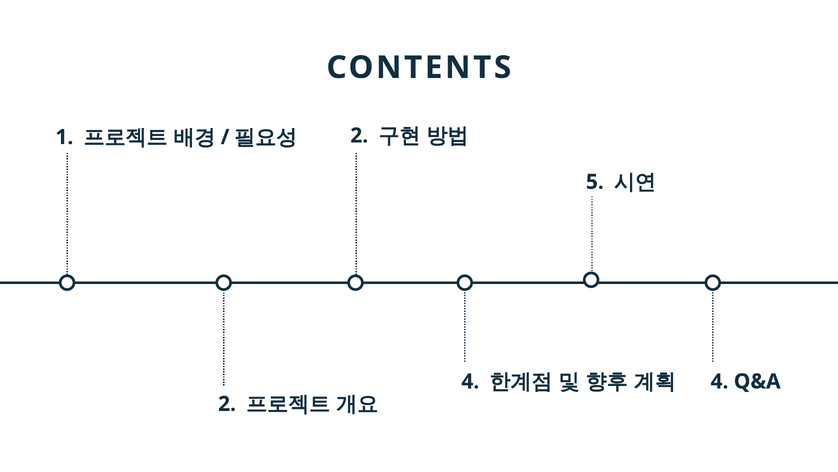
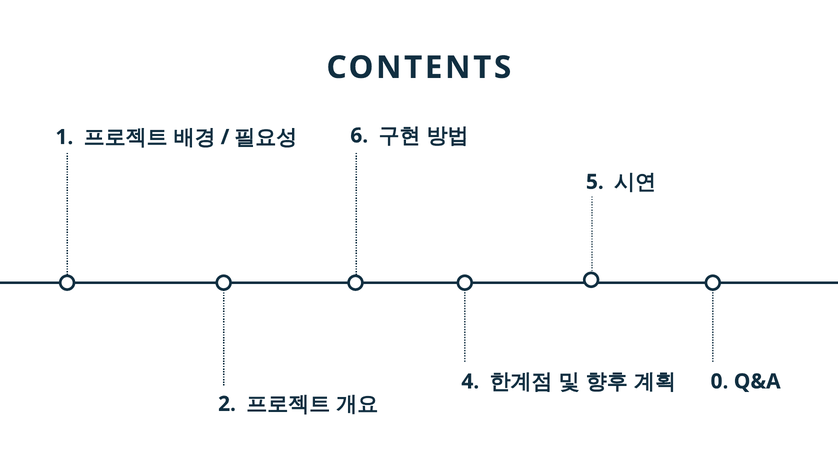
2 at (359, 135): 2 -> 6
4 at (719, 381): 4 -> 0
